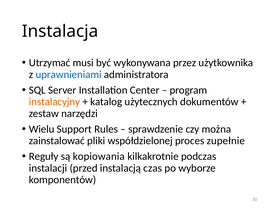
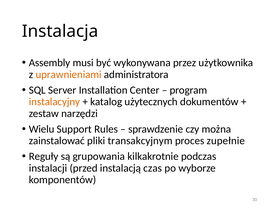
Utrzymać: Utrzymać -> Assembly
uprawnieniami colour: blue -> orange
współdzielonej: współdzielonej -> transakcyjnym
kopiowania: kopiowania -> grupowania
